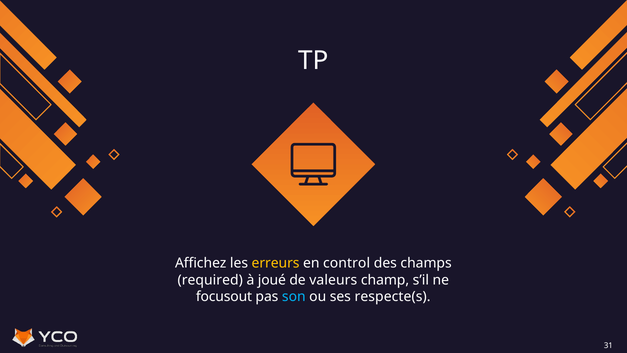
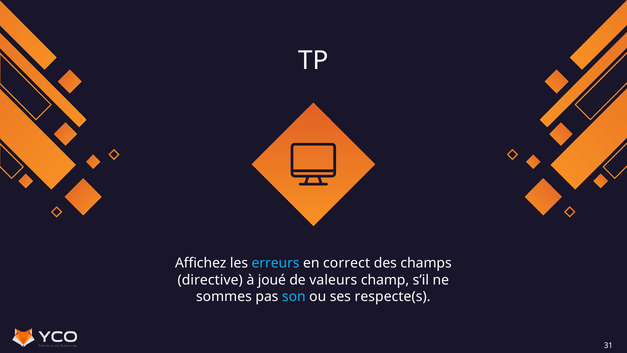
erreurs colour: yellow -> light blue
control: control -> correct
required: required -> directive
focusout: focusout -> sommes
